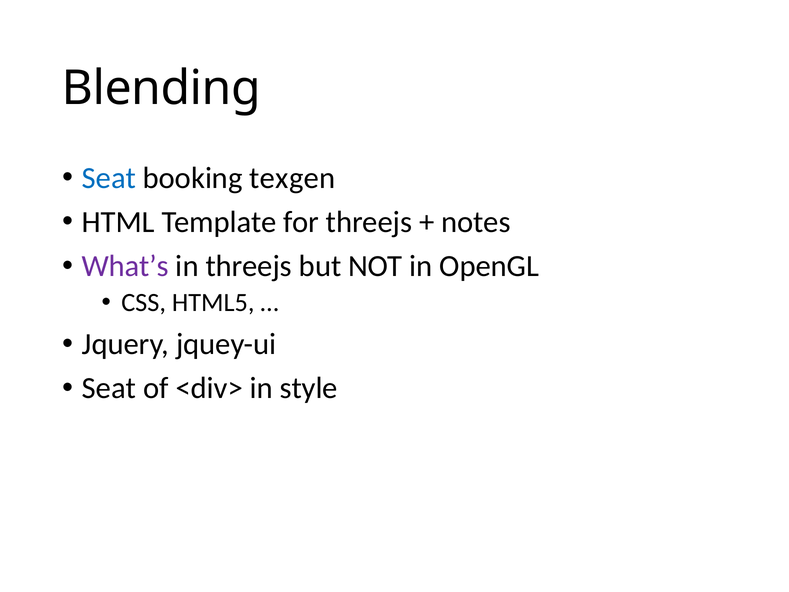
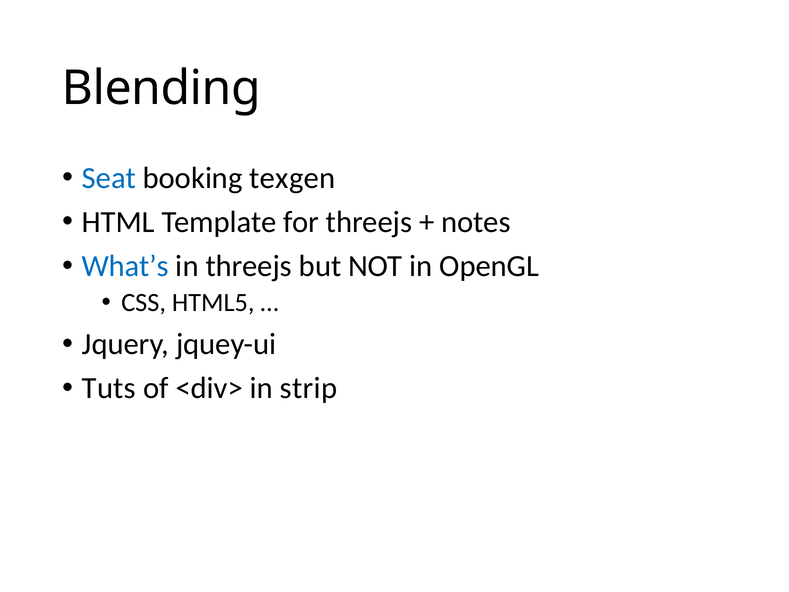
What’s colour: purple -> blue
Seat at (109, 388): Seat -> Tuts
style: style -> strip
